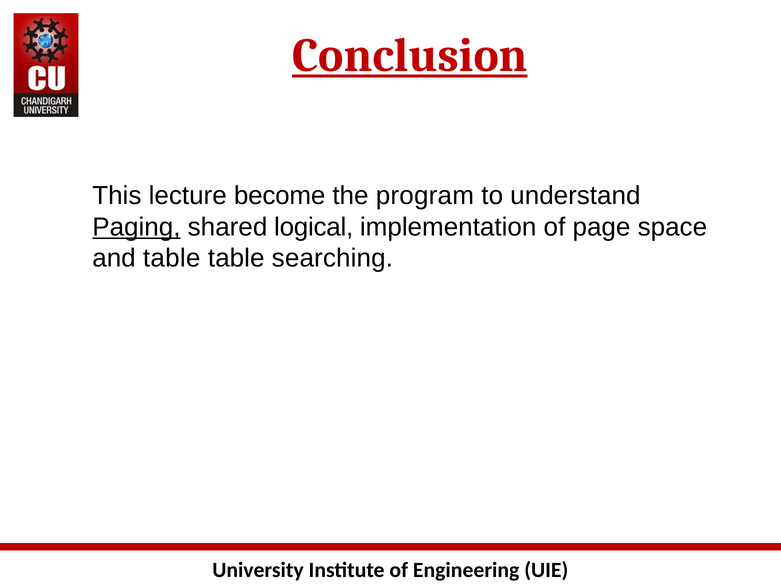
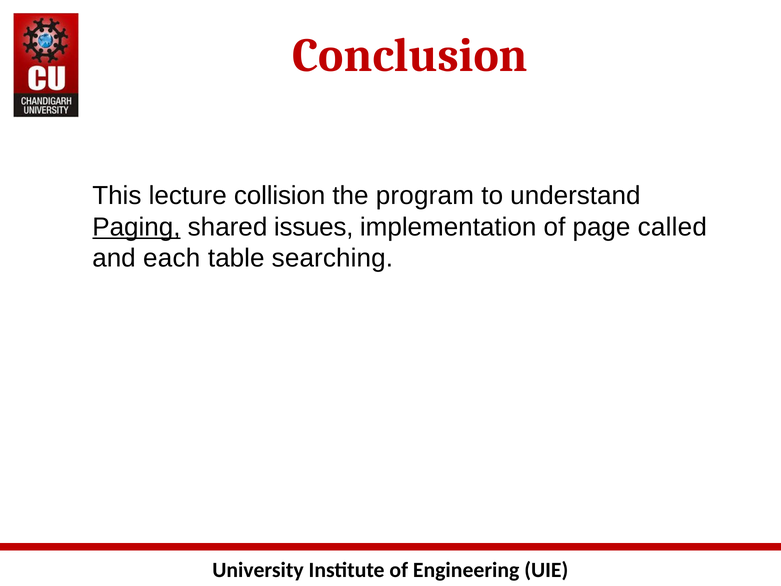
Conclusion underline: present -> none
become: become -> collision
logical: logical -> issues
space: space -> called
and table: table -> each
